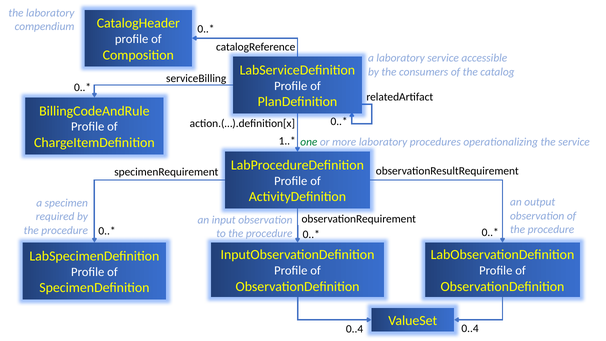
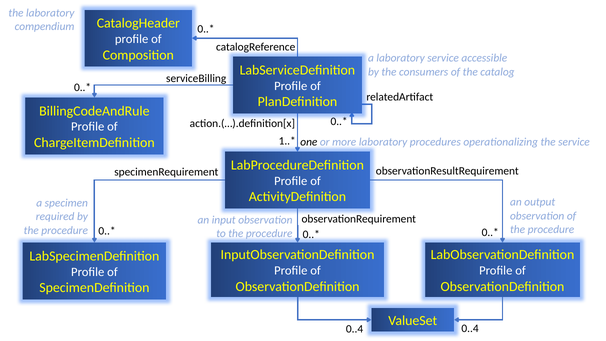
one colour: green -> black
